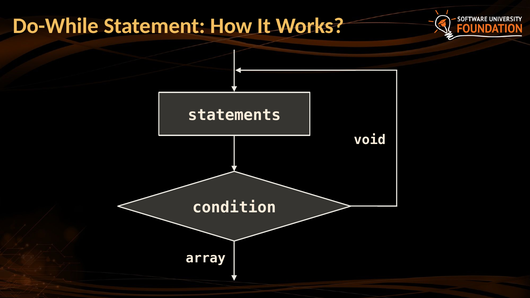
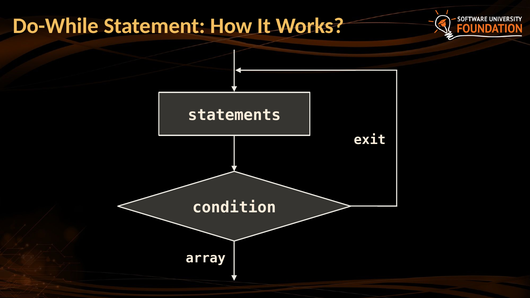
void: void -> exit
